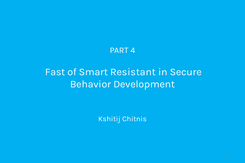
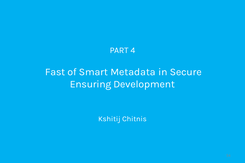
Resistant: Resistant -> Metadata
Behavior: Behavior -> Ensuring
